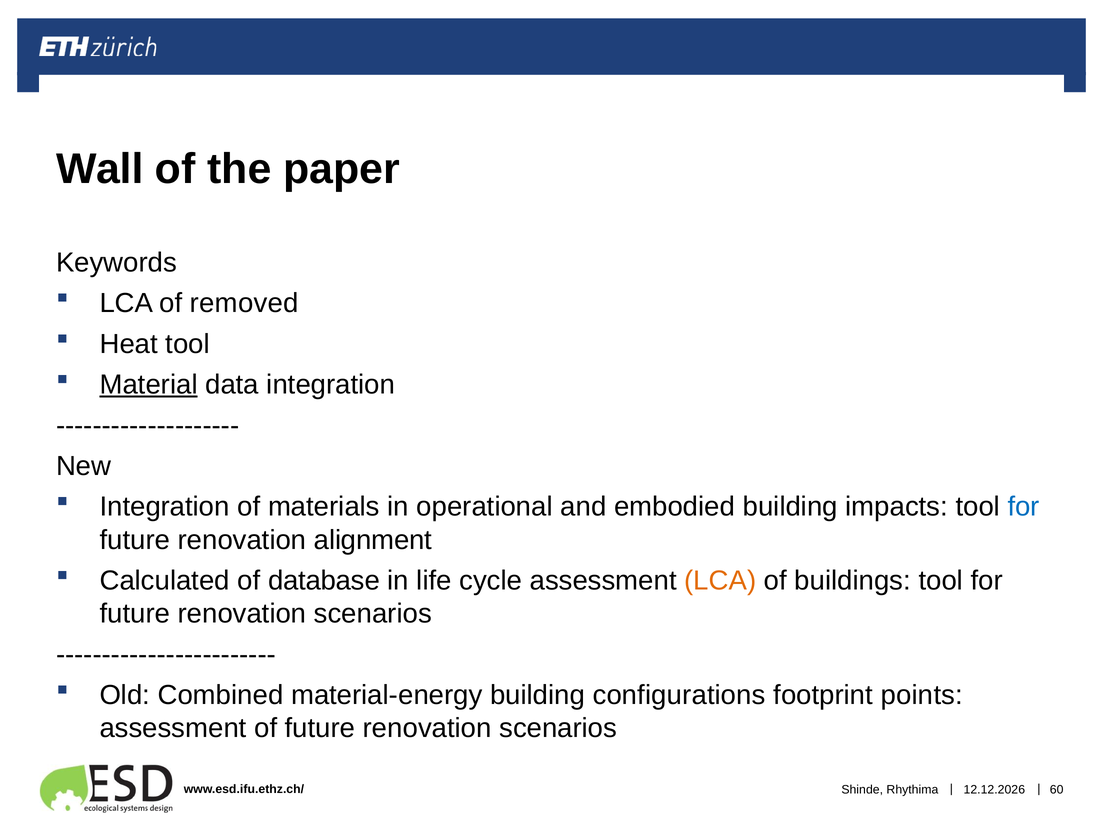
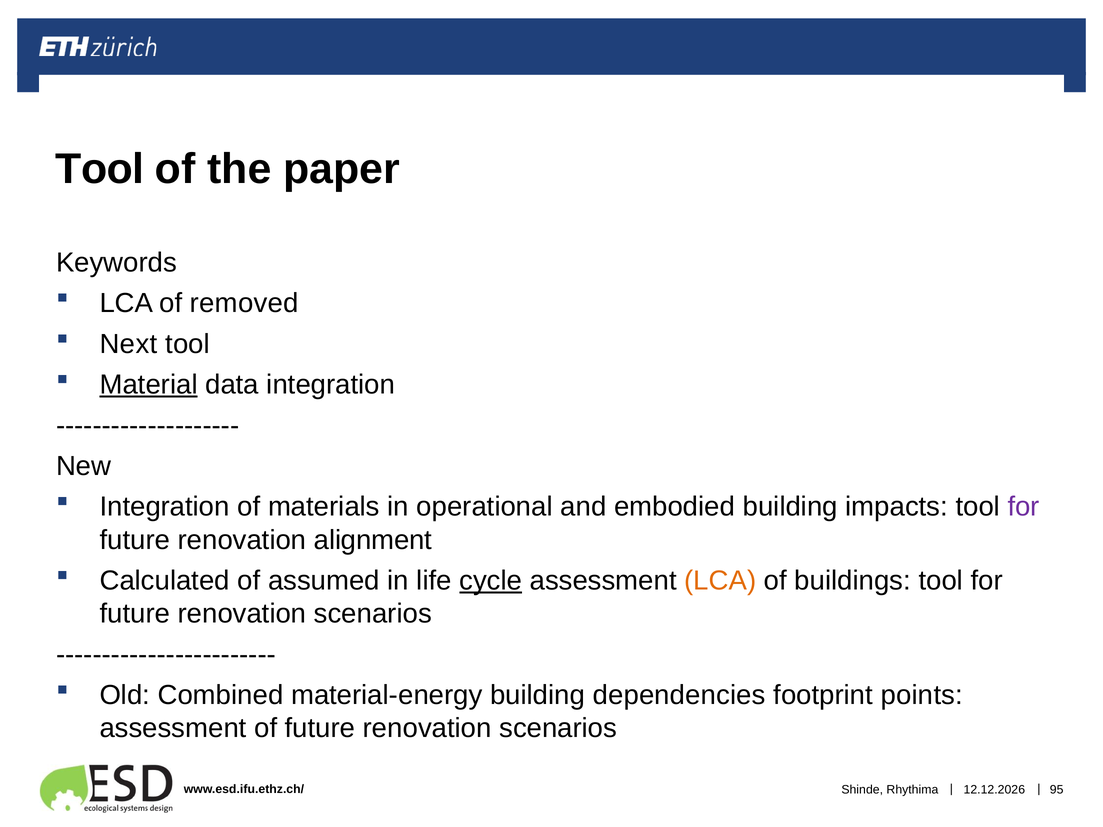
Wall at (100, 169): Wall -> Tool
Heat: Heat -> Next
for at (1024, 507) colour: blue -> purple
database: database -> assumed
cycle underline: none -> present
configurations: configurations -> dependencies
60: 60 -> 95
